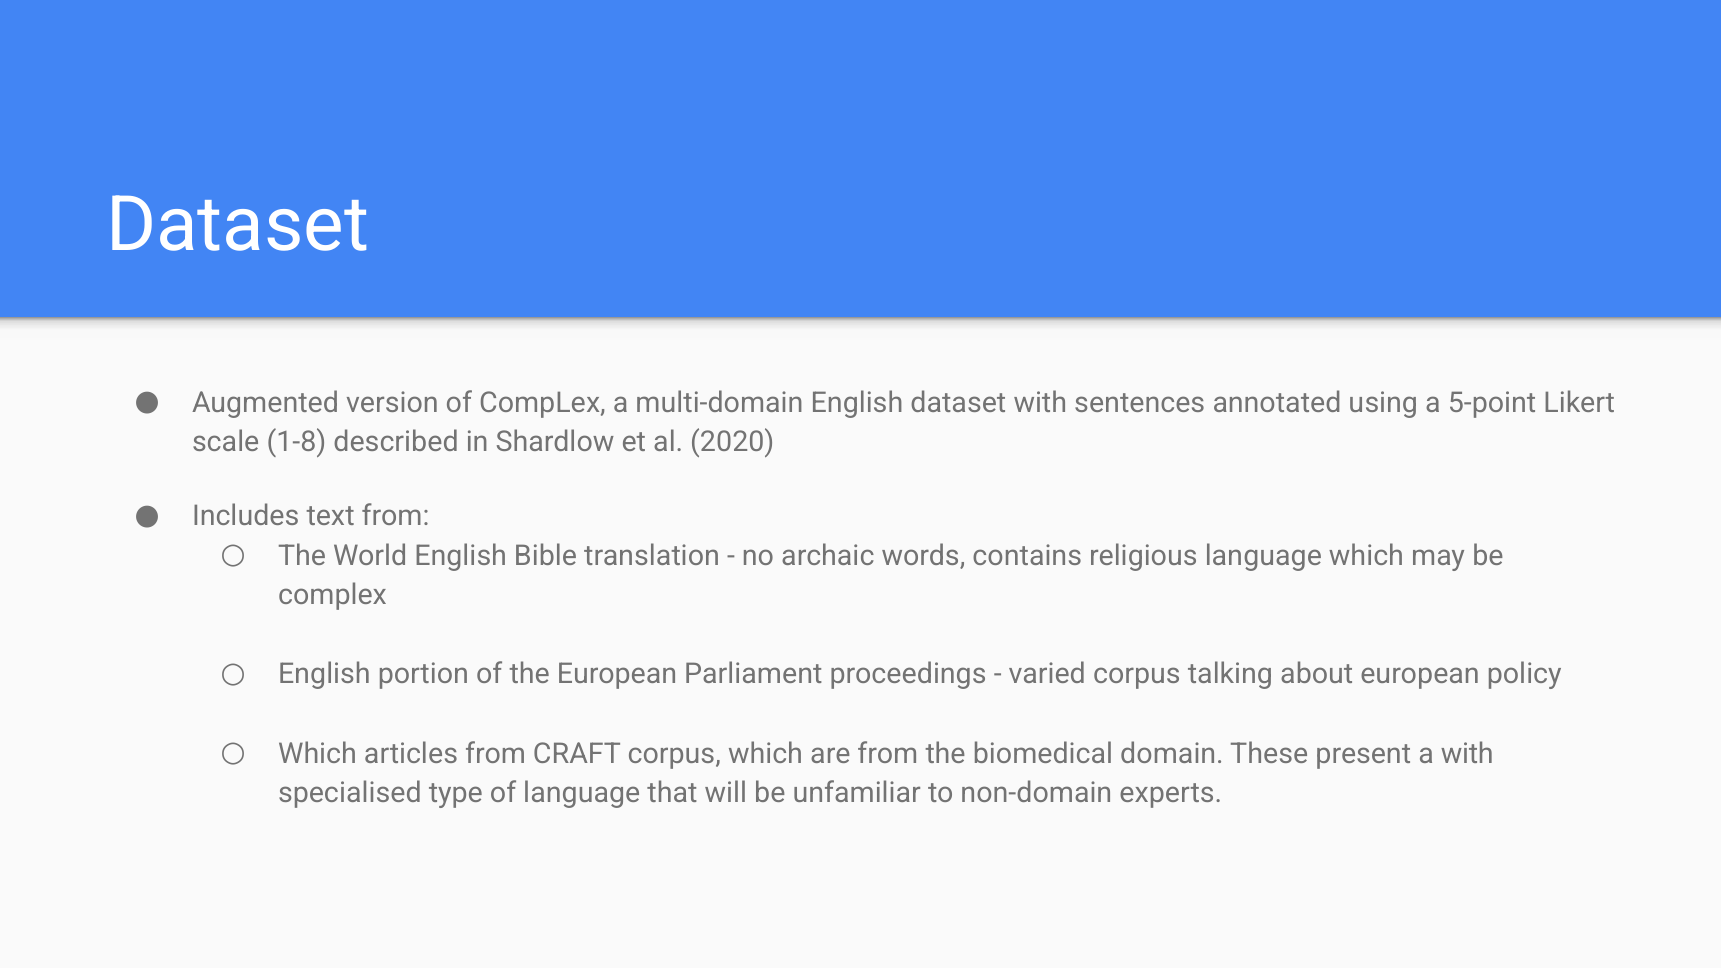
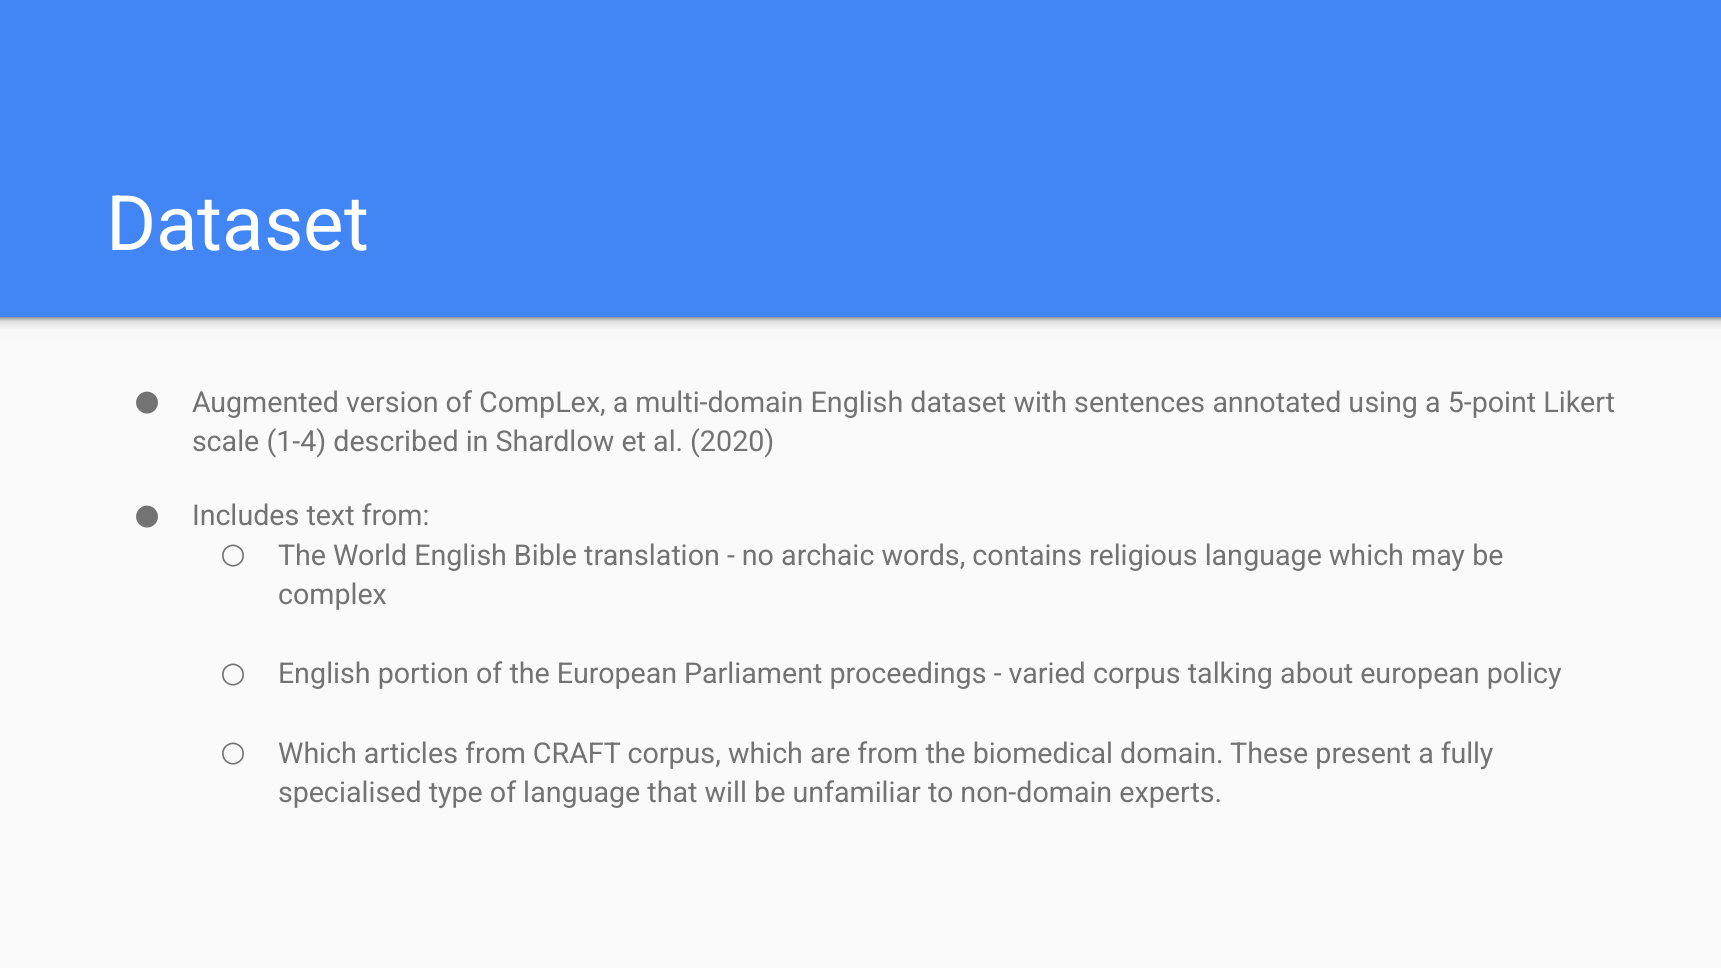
1-8: 1-8 -> 1-4
a with: with -> fully
